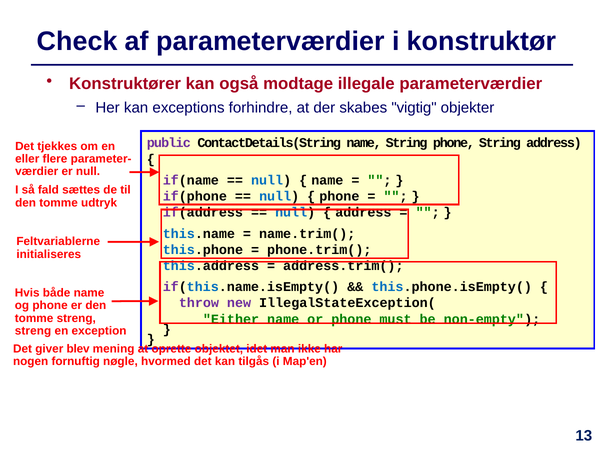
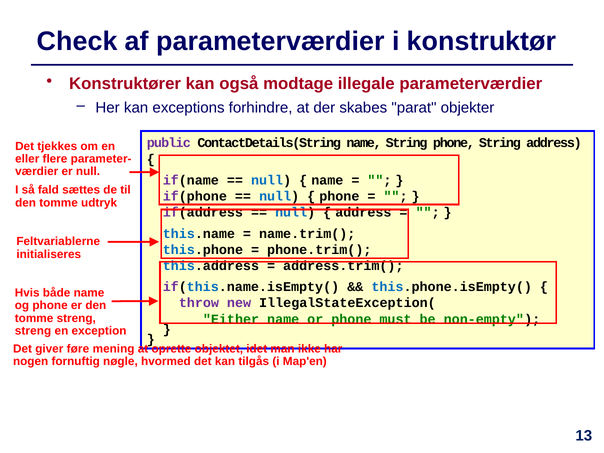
vigtig: vigtig -> parat
blev: blev -> føre
